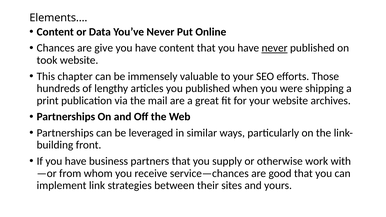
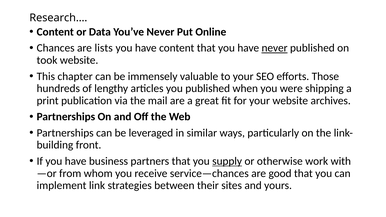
Elements…: Elements… -> Research…
give: give -> lists
supply underline: none -> present
